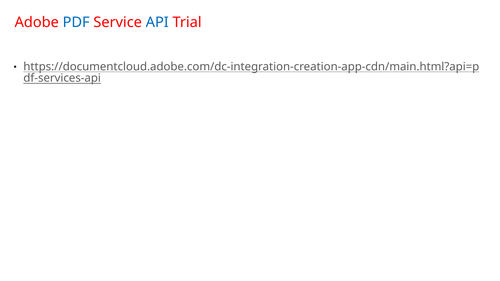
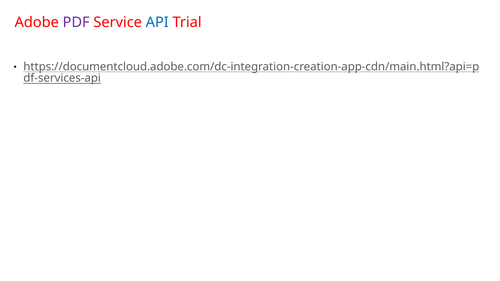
PDF colour: blue -> purple
